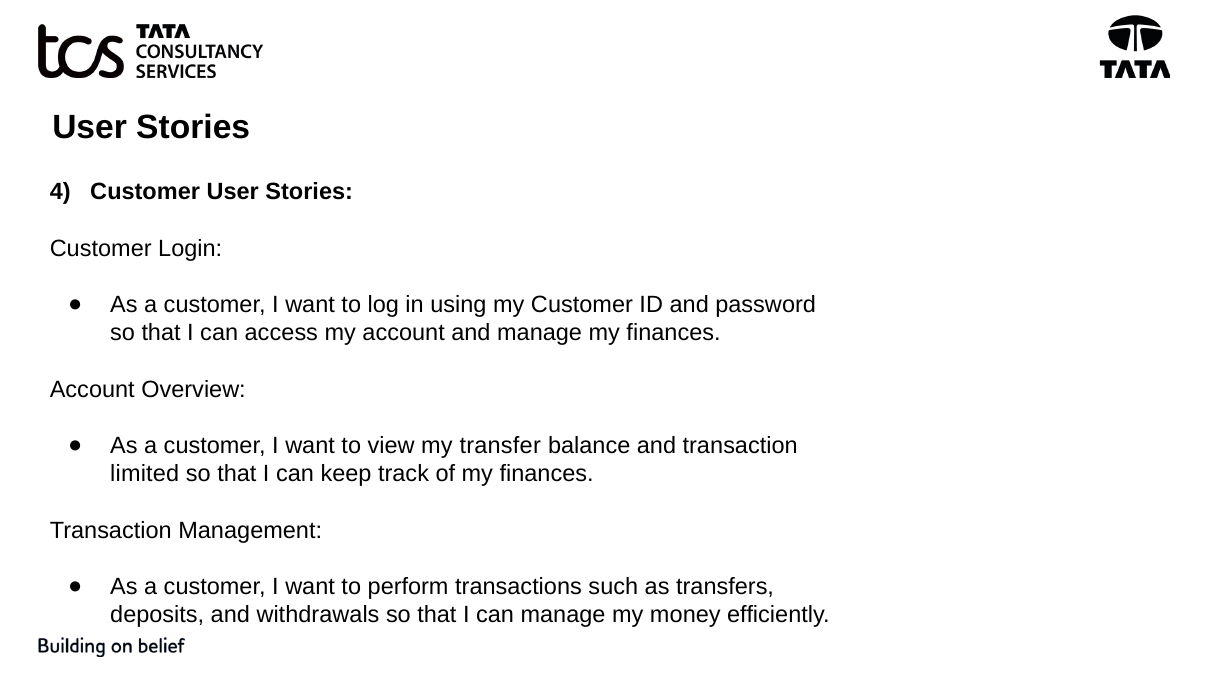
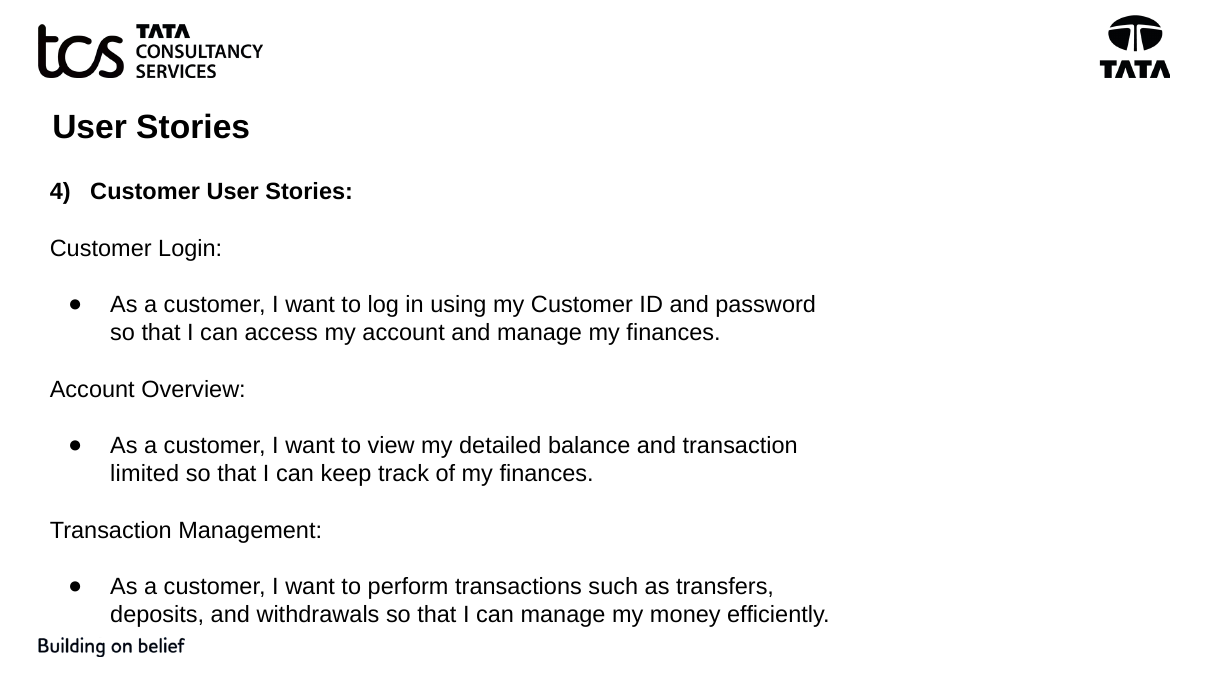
transfer: transfer -> detailed
